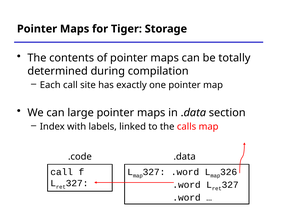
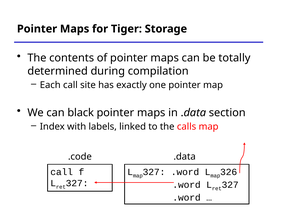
large: large -> black
